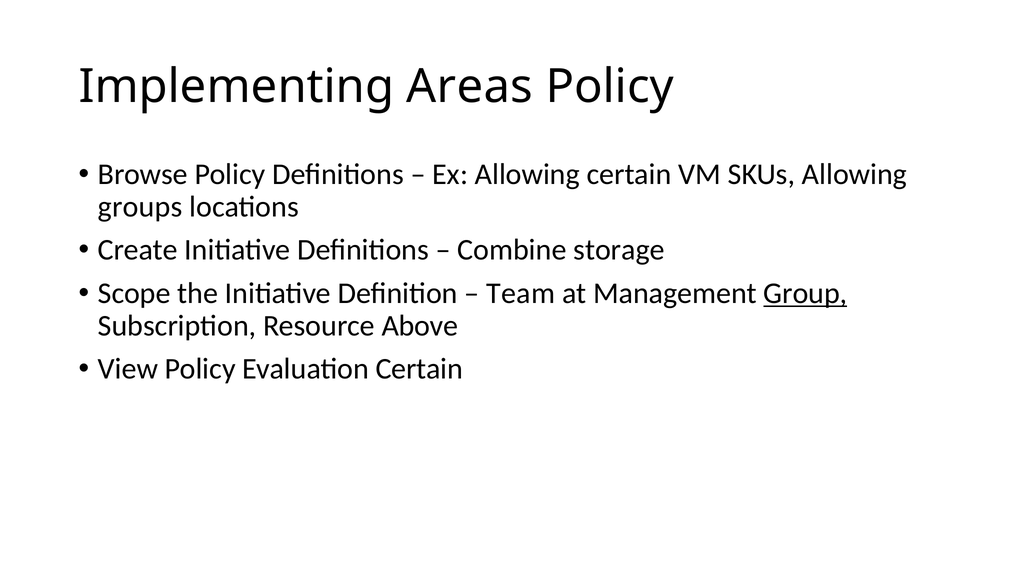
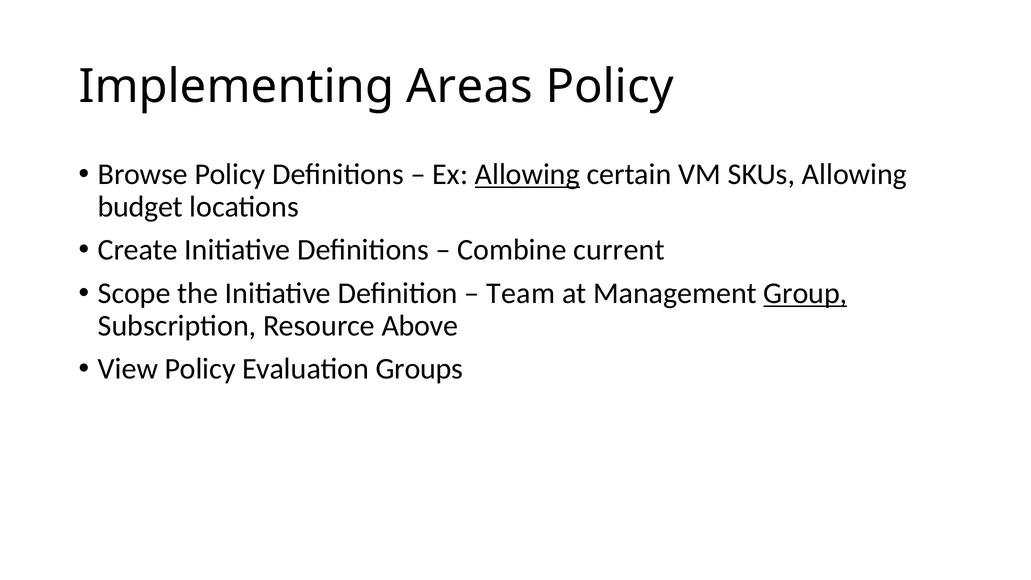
Allowing at (527, 174) underline: none -> present
groups: groups -> budget
storage: storage -> current
Evaluation Certain: Certain -> Groups
